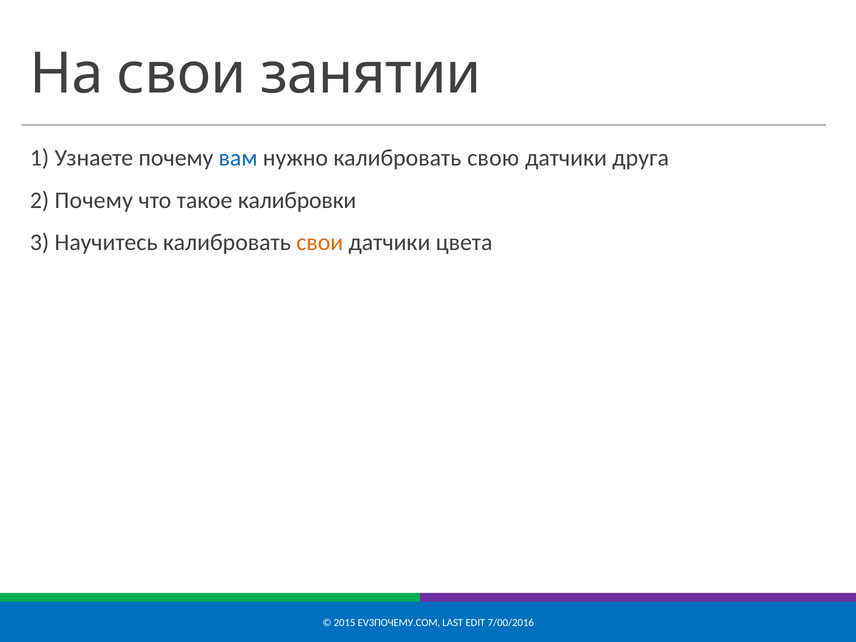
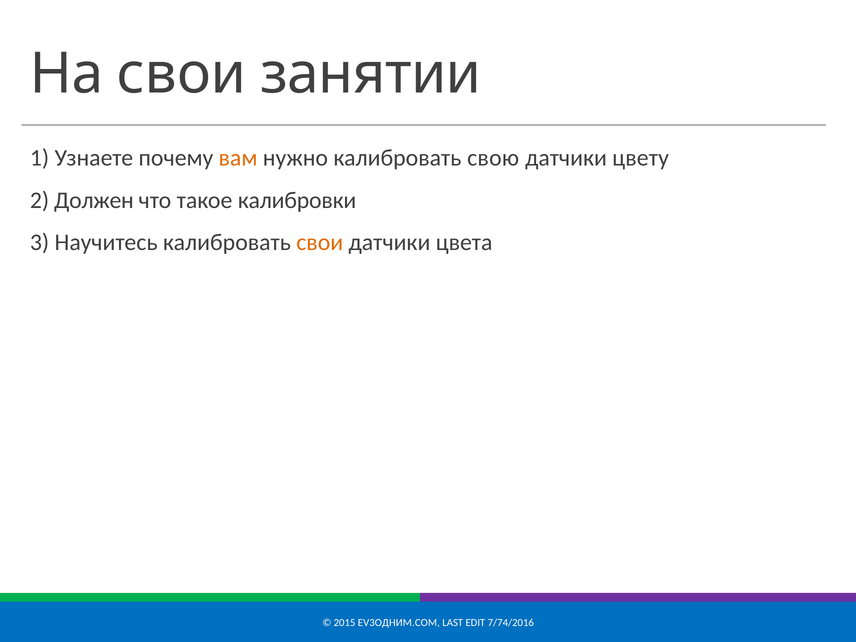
вам colour: blue -> orange
друга: друга -> цвету
2 Почему: Почему -> Должен
EV3ПОЧЕМУ.COM: EV3ПОЧЕМУ.COM -> EV3ОДНИМ.COM
7/00/2016: 7/00/2016 -> 7/74/2016
